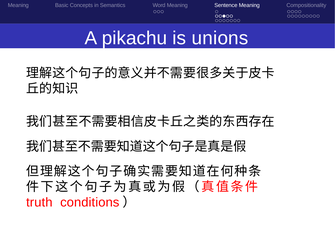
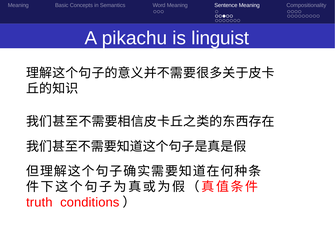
unions: unions -> linguist
